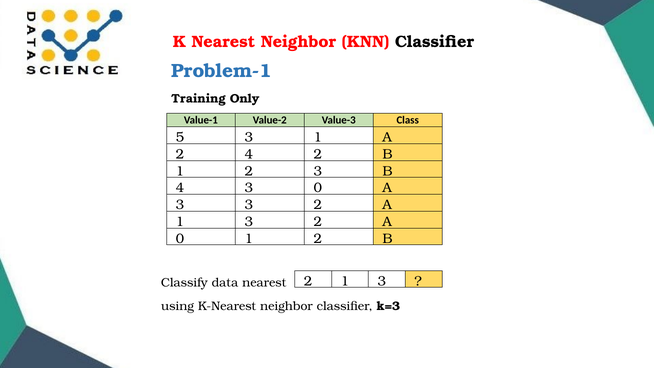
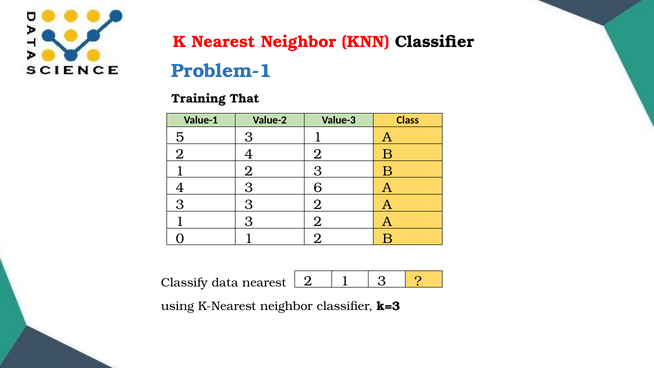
Only: Only -> That
3 0: 0 -> 6
